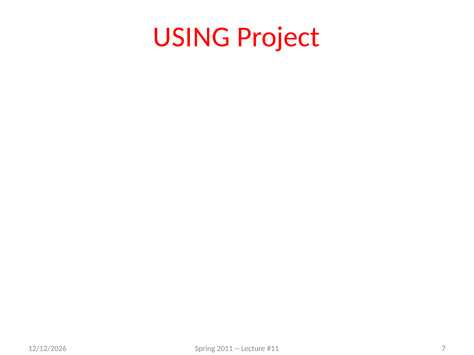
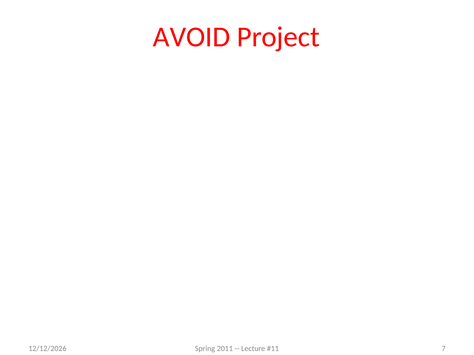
USING: USING -> AVOID
